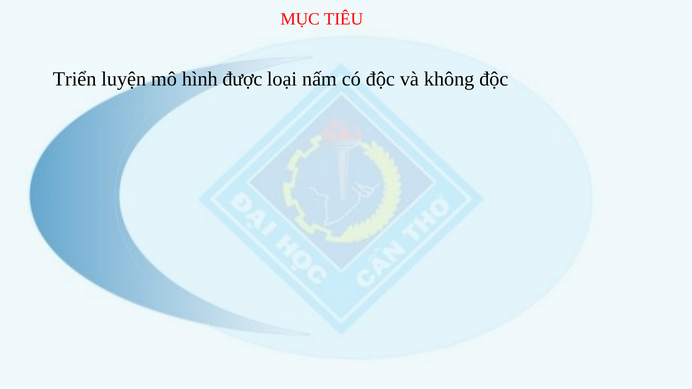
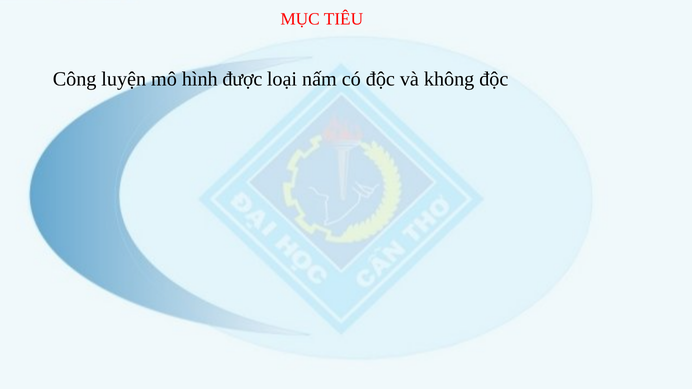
Triển: Triển -> Công
